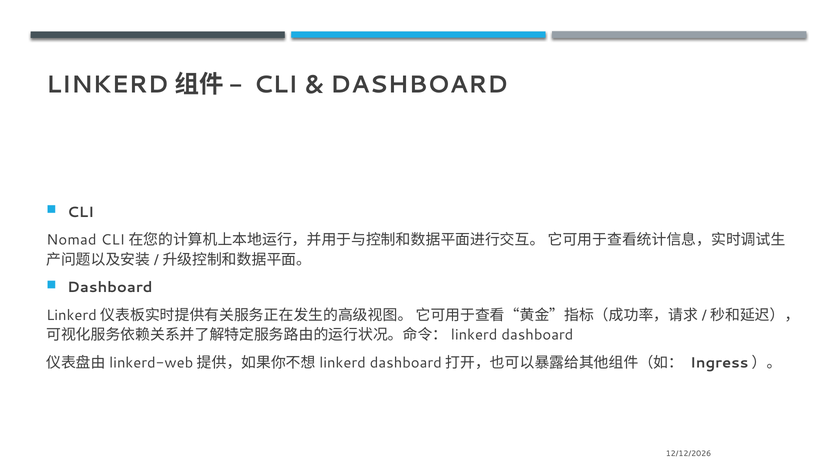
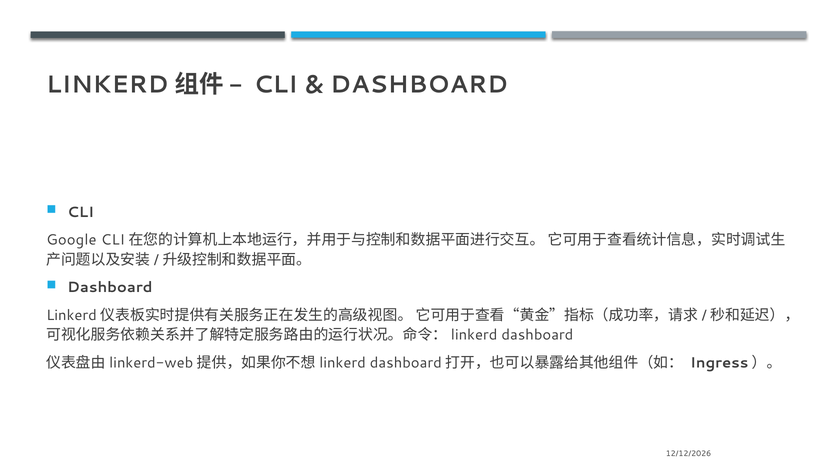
Nomad: Nomad -> Google
